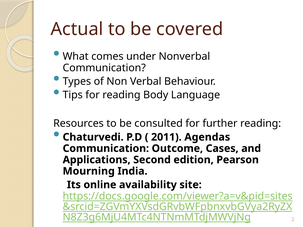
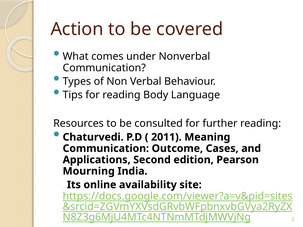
Actual: Actual -> Action
Agendas: Agendas -> Meaning
